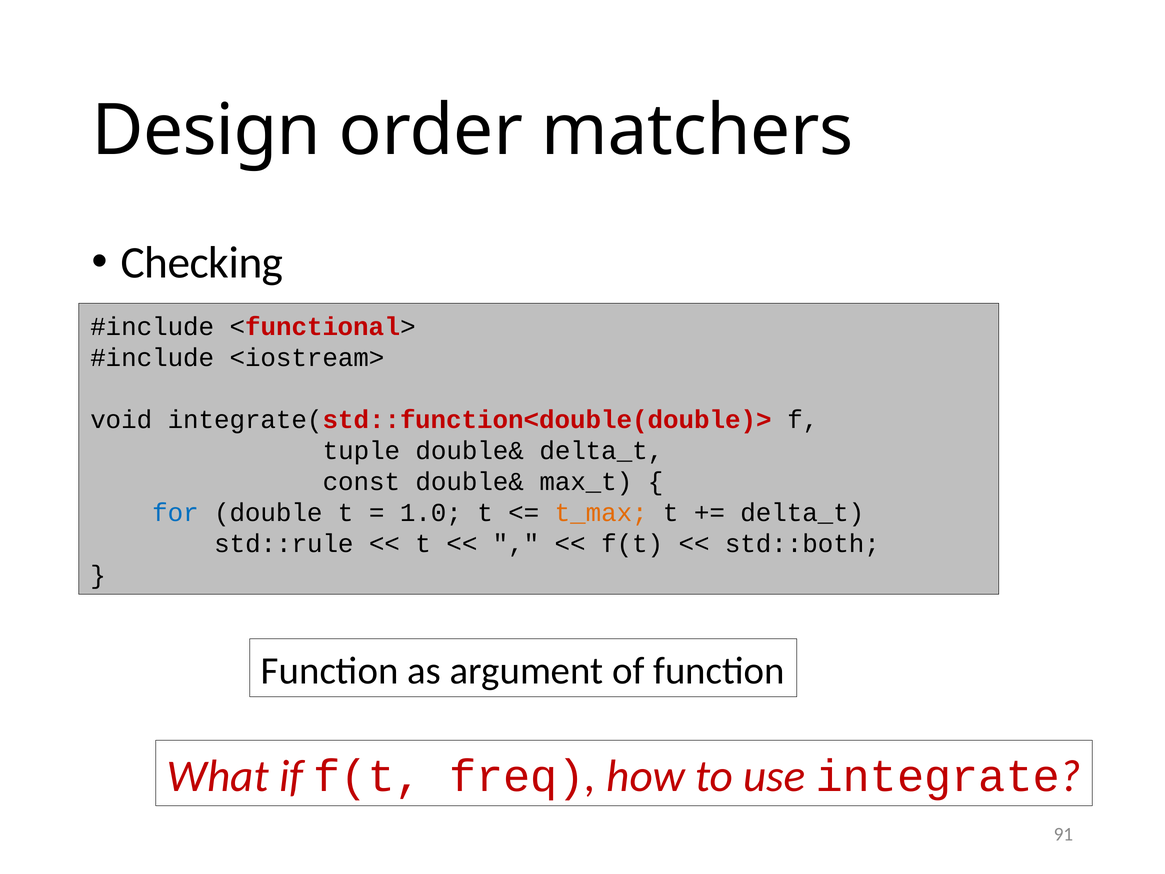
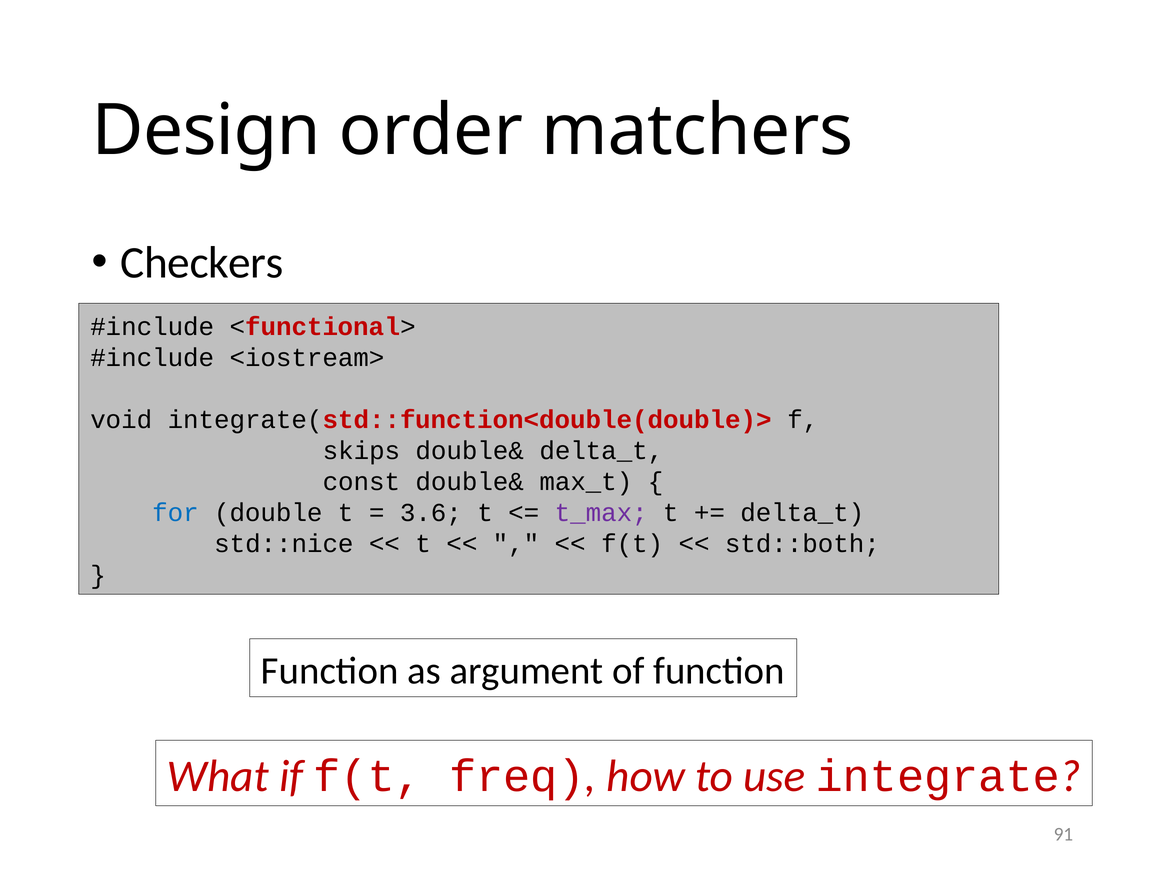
Checking: Checking -> Checkers
tuple: tuple -> skips
1.0: 1.0 -> 3.6
t_max colour: orange -> purple
std::rule: std::rule -> std::nice
